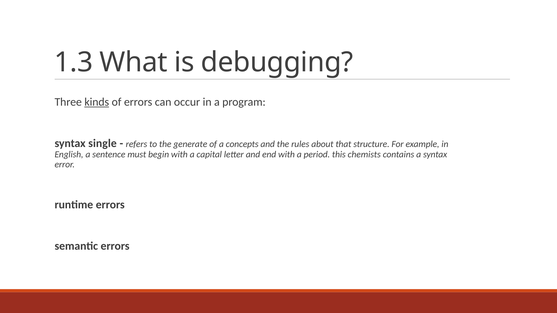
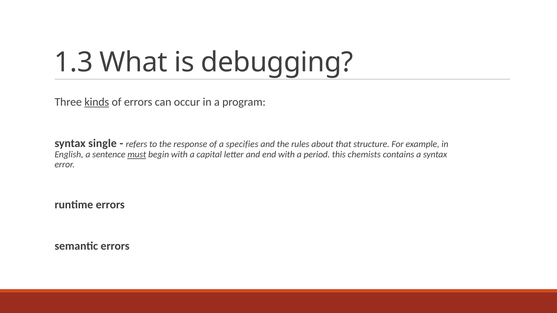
generate: generate -> response
concepts: concepts -> specifies
must underline: none -> present
